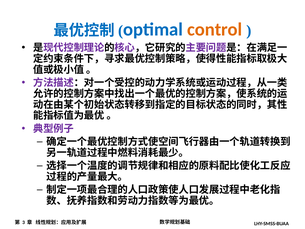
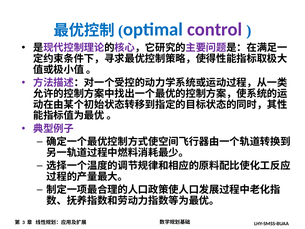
control colour: orange -> purple
